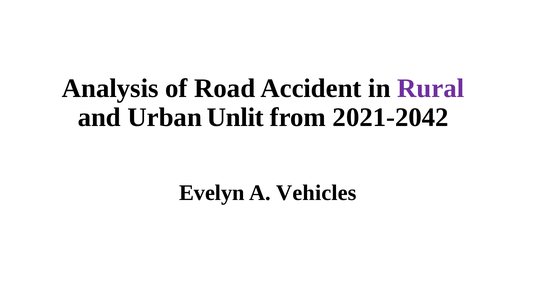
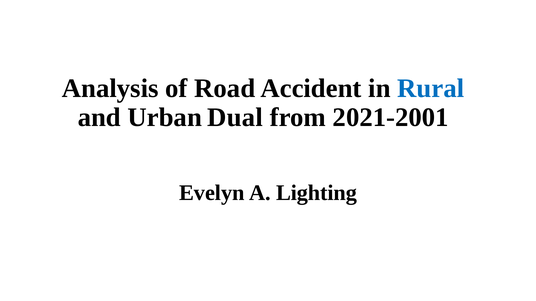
Rural colour: purple -> blue
Unlit: Unlit -> Dual
2021-2042: 2021-2042 -> 2021-2001
Vehicles: Vehicles -> Lighting
